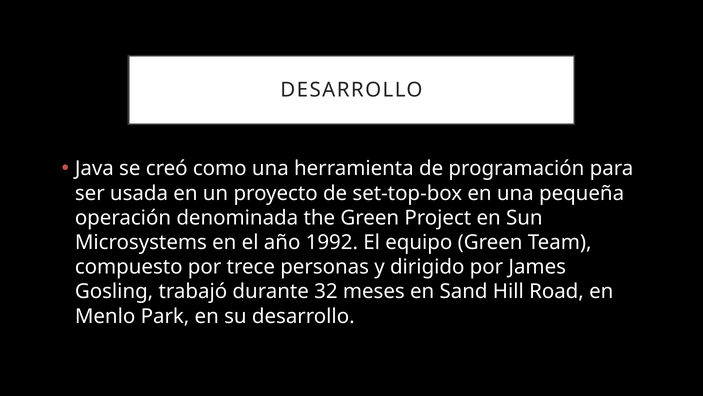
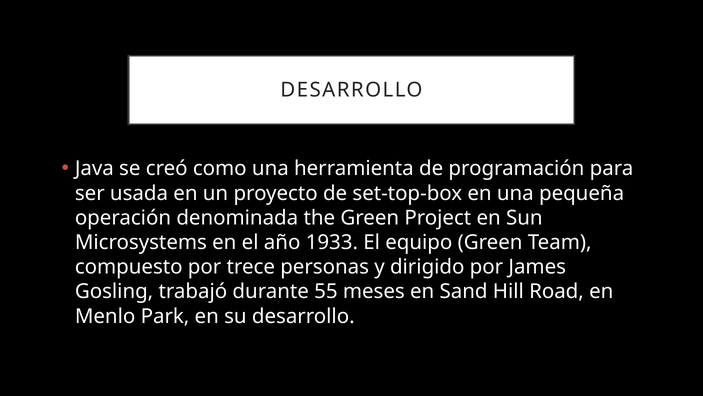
1992: 1992 -> 1933
32: 32 -> 55
